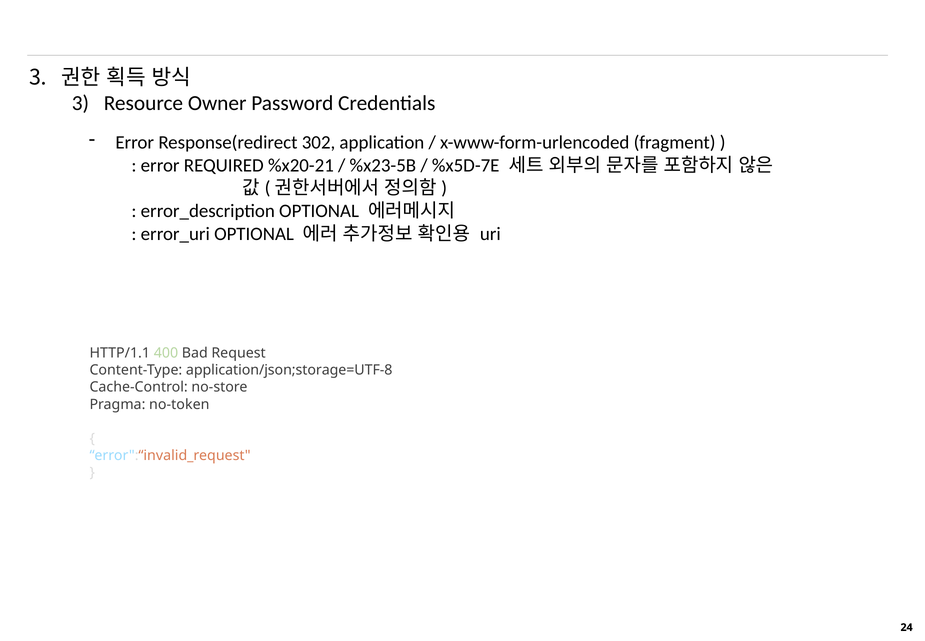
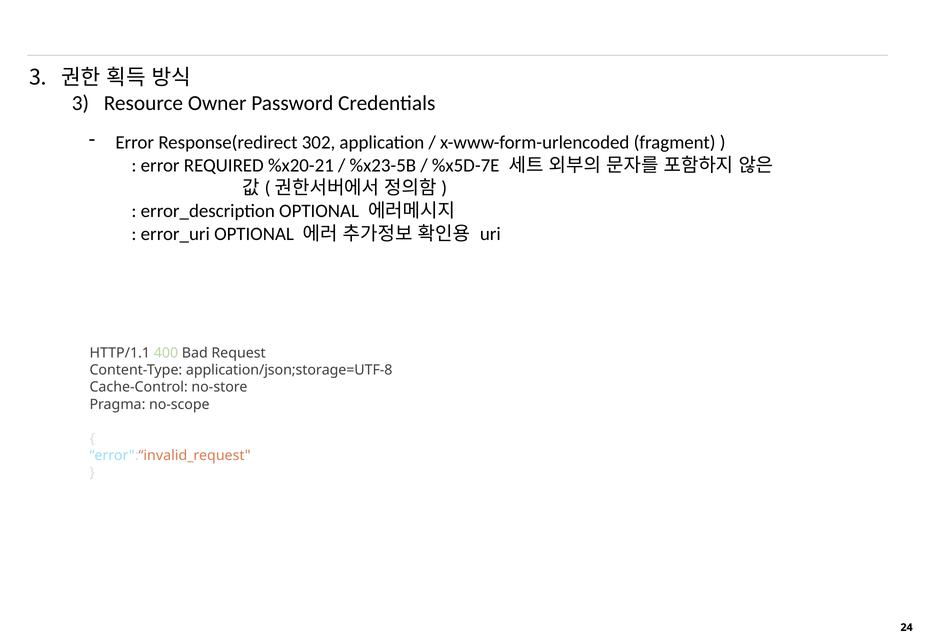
no-token: no-token -> no-scope
